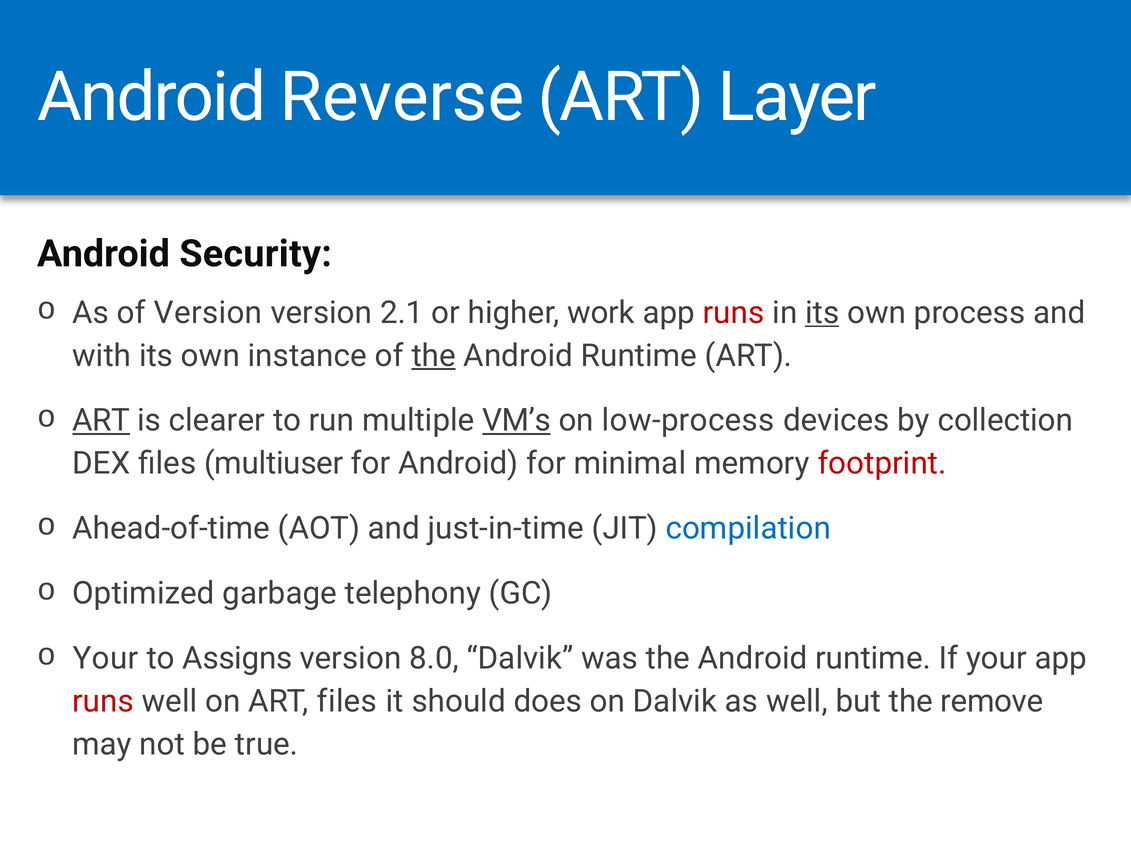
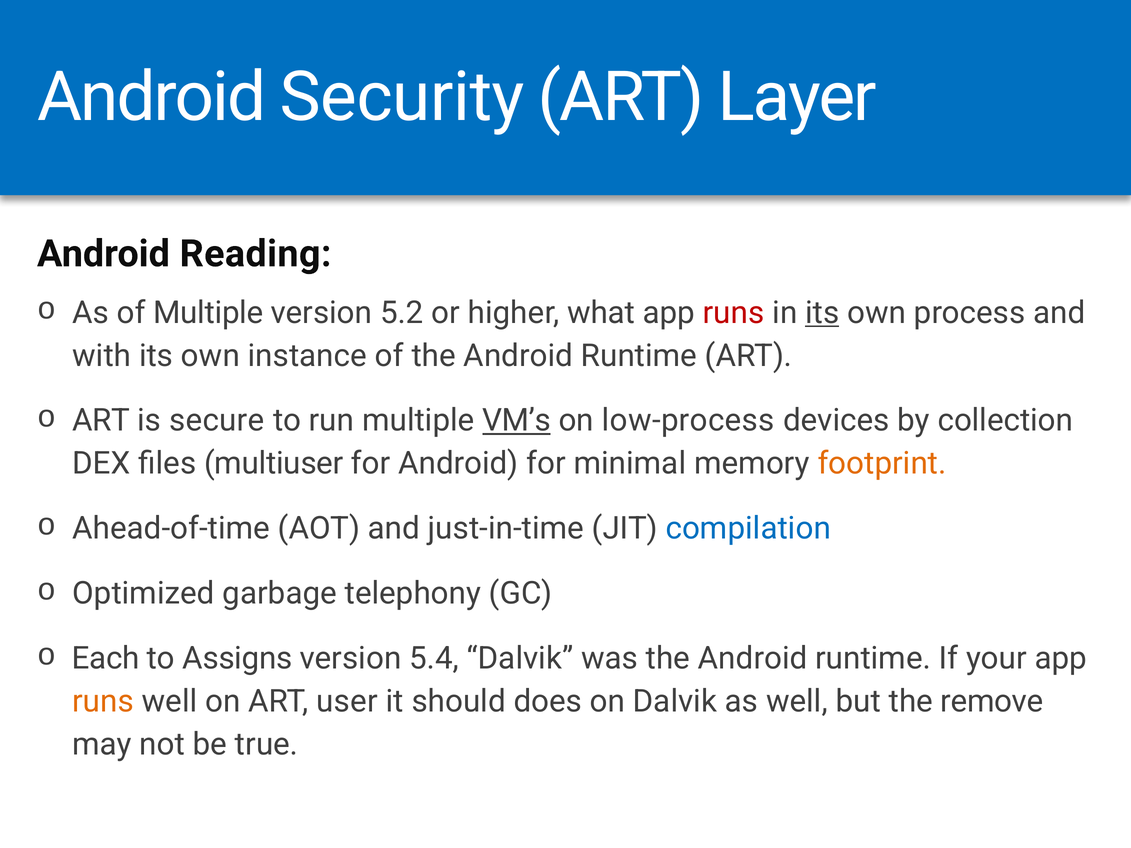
Reverse: Reverse -> Security
Security: Security -> Reading
of Version: Version -> Multiple
2.1: 2.1 -> 5.2
work: work -> what
the at (434, 356) underline: present -> none
ART at (101, 421) underline: present -> none
clearer: clearer -> secure
footprint colour: red -> orange
Your at (105, 659): Your -> Each
8.0: 8.0 -> 5.4
runs at (103, 702) colour: red -> orange
ART files: files -> user
